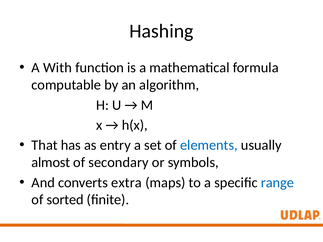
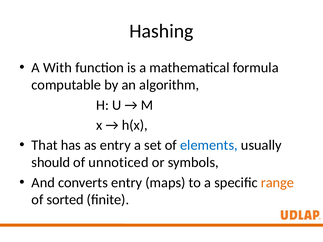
almost: almost -> should
secondary: secondary -> unnoticed
converts extra: extra -> entry
range colour: blue -> orange
